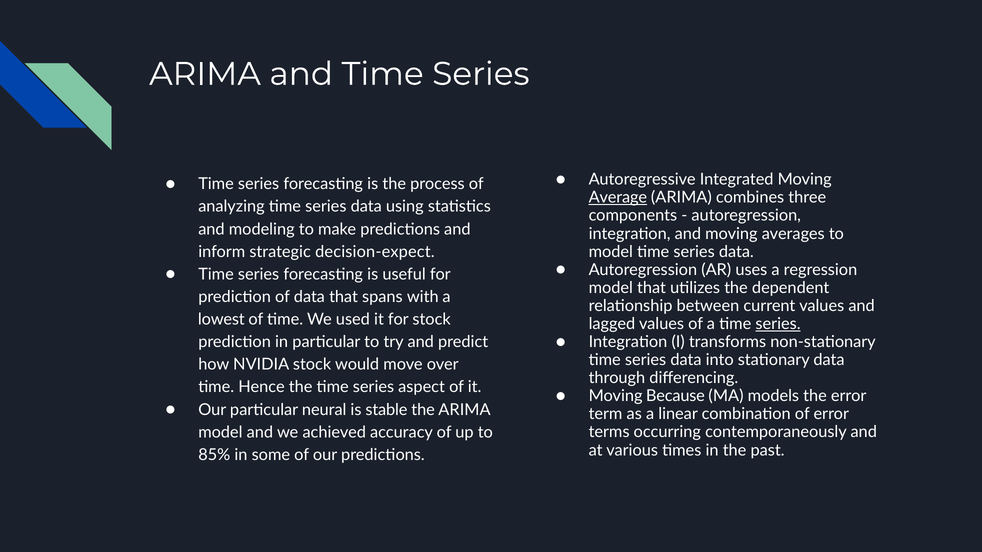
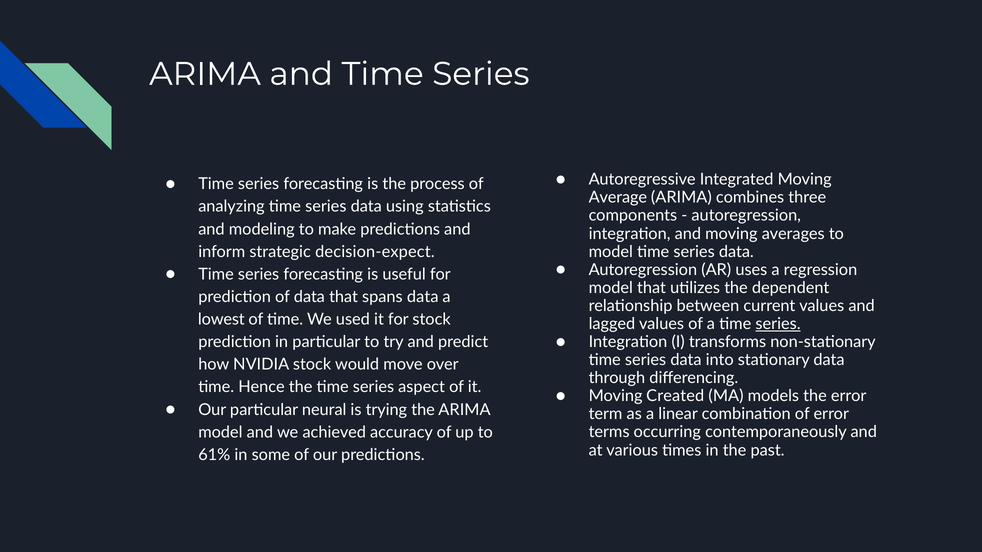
Average underline: present -> none
spans with: with -> data
Because: Because -> Created
stable: stable -> trying
85%: 85% -> 61%
